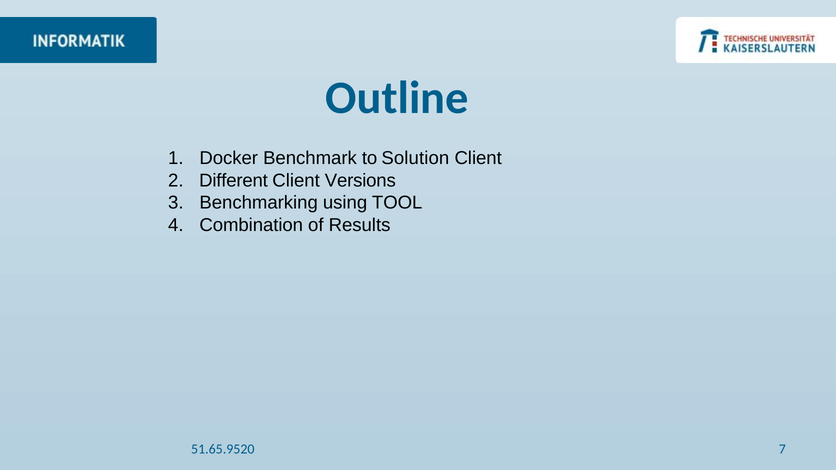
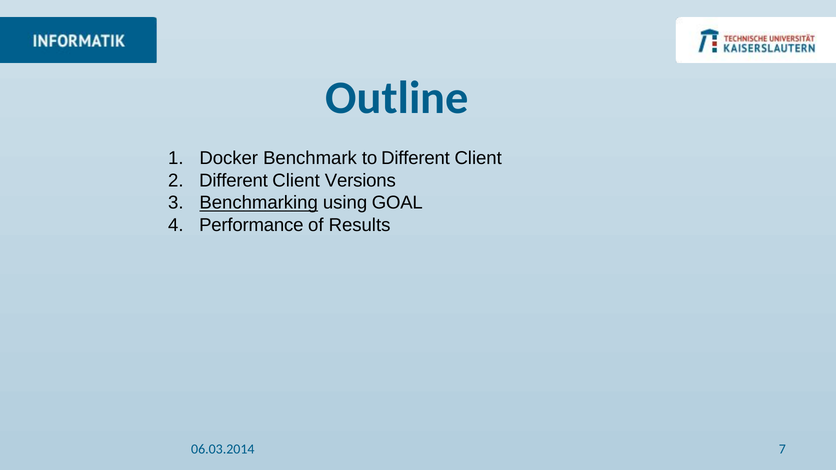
to Solution: Solution -> Different
Benchmarking underline: none -> present
TOOL: TOOL -> GOAL
Combination: Combination -> Performance
51.65.9520: 51.65.9520 -> 06.03.2014
